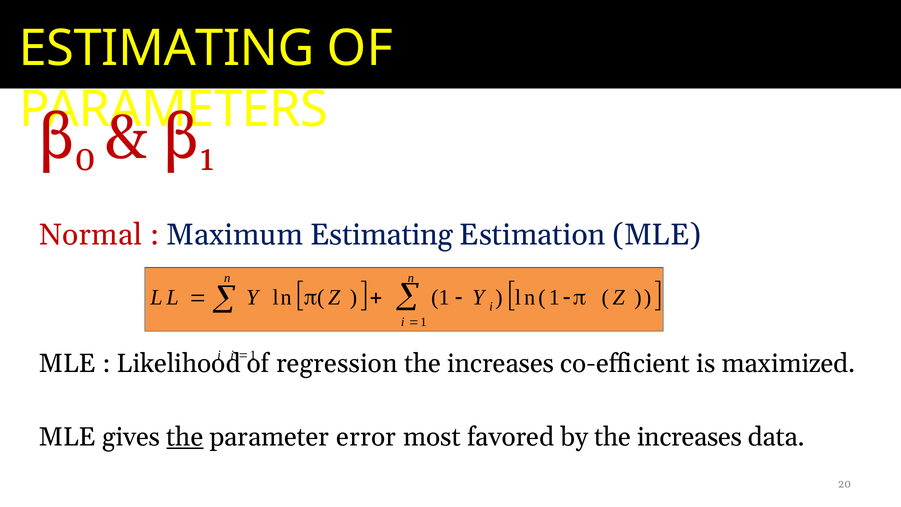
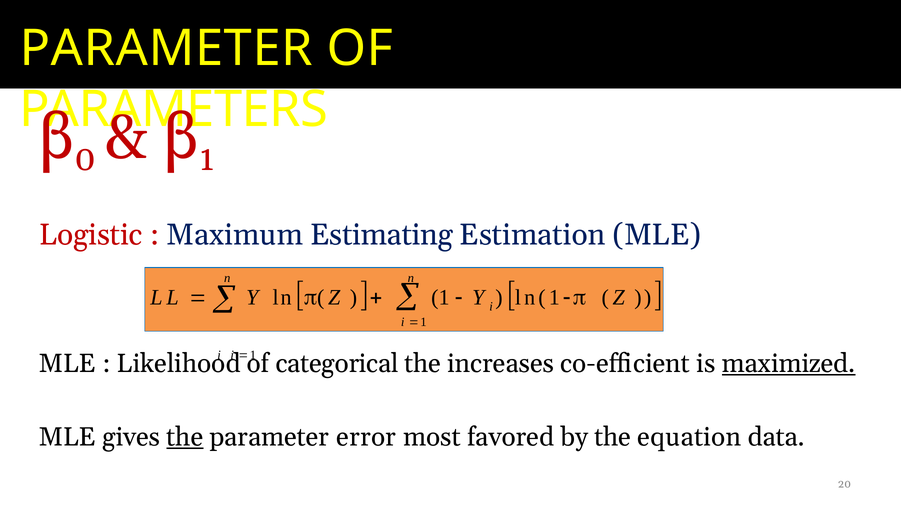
ESTIMATING at (167, 48): ESTIMATING -> PARAMETER
Normal: Normal -> Logistic
regression: regression -> categorical
maximized underline: none -> present
by the increases: increases -> equation
